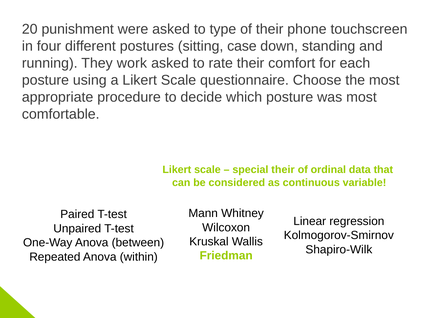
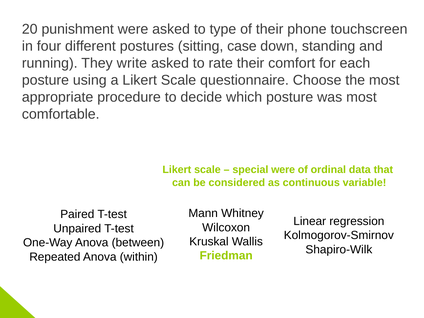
work: work -> write
special their: their -> were
